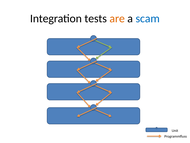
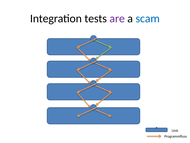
are colour: orange -> purple
